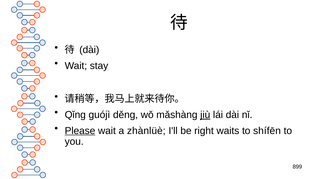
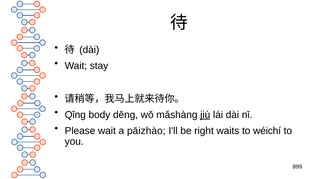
guójì: guójì -> body
Please underline: present -> none
zhànlüè: zhànlüè -> pāizhào
shífēn: shífēn -> wéichí
